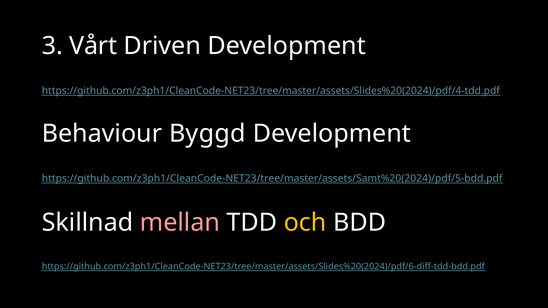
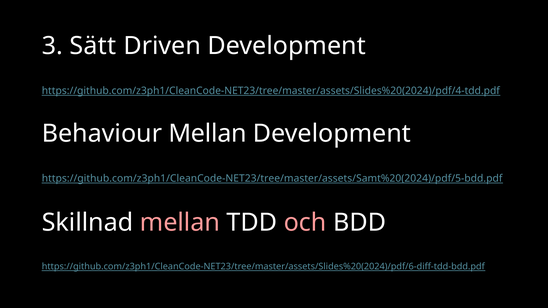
Vårt: Vårt -> Sätt
Behaviour Byggd: Byggd -> Mellan
och colour: yellow -> pink
